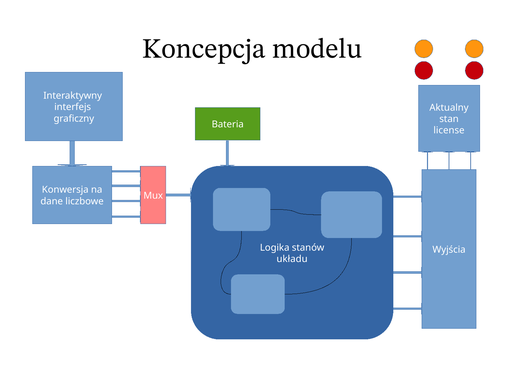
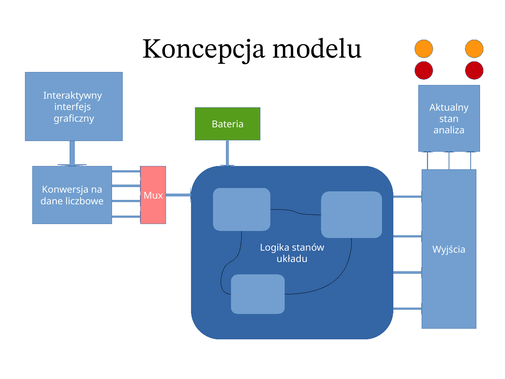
license: license -> analiza
